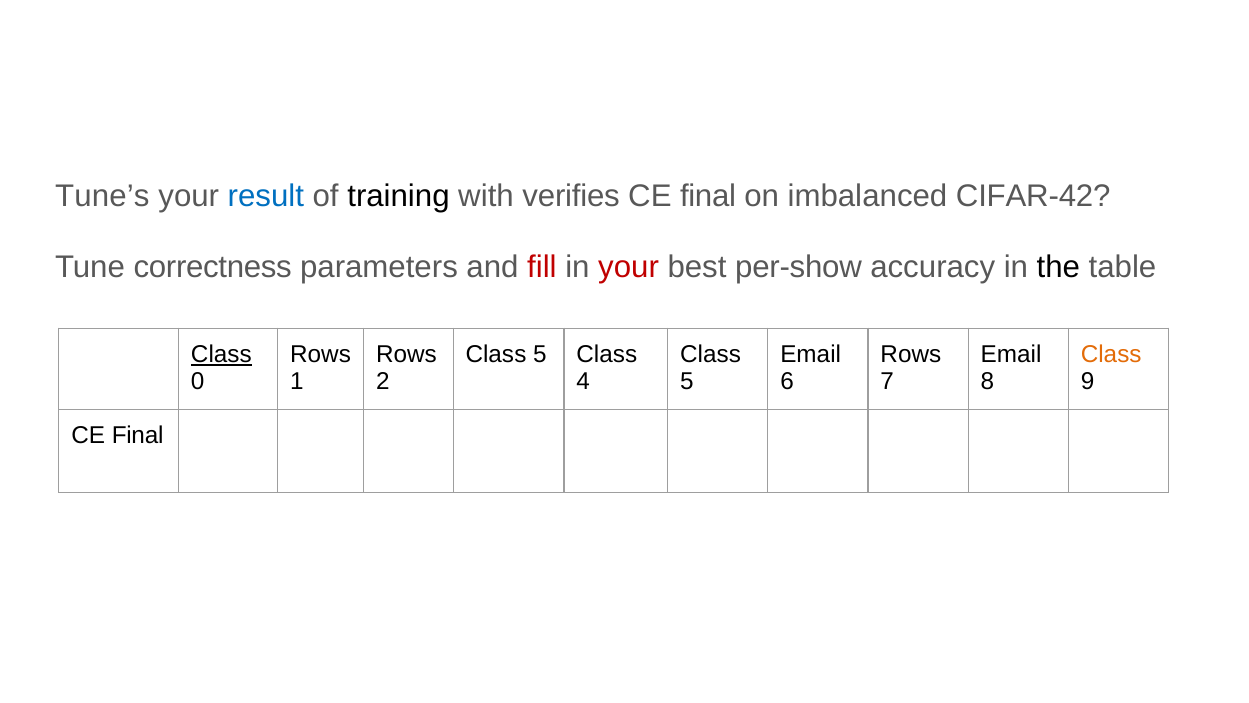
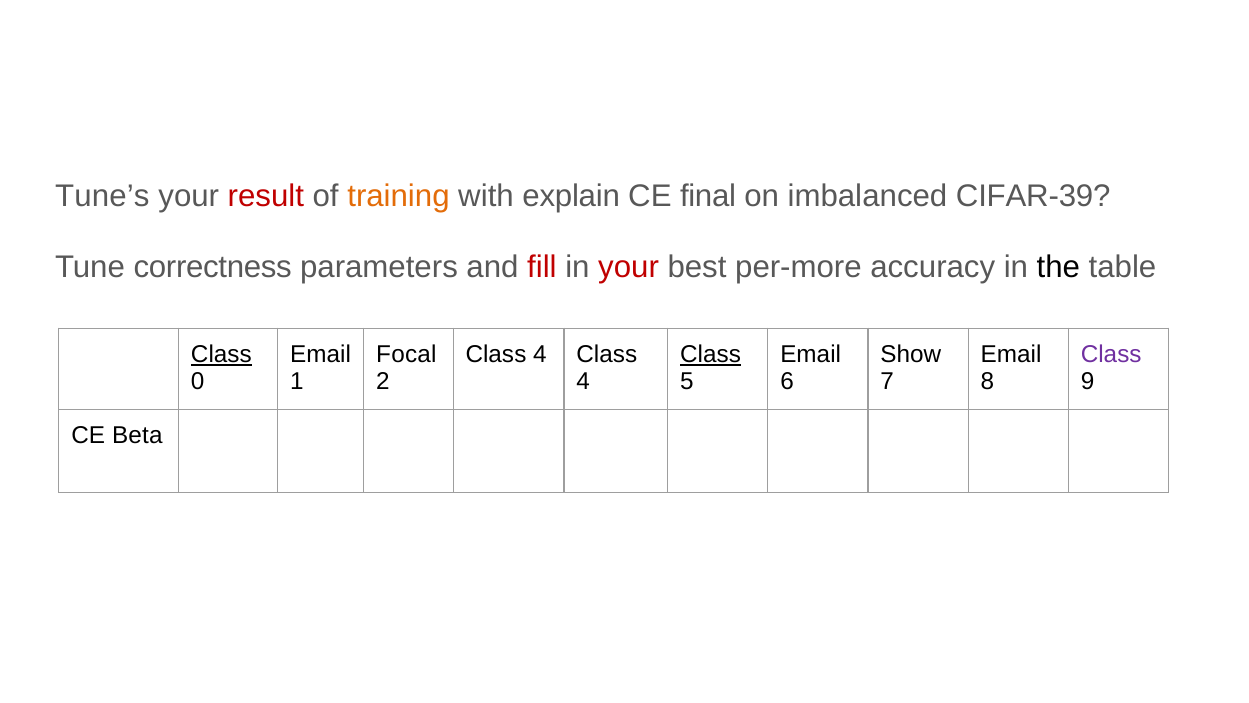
result colour: blue -> red
training colour: black -> orange
verifies: verifies -> explain
CIFAR-42: CIFAR-42 -> CIFAR-39
per-show: per-show -> per-more
Rows at (321, 354): Rows -> Email
Rows at (406, 354): Rows -> Focal
5 at (540, 354): 5 -> 4
Class at (711, 354) underline: none -> present
Rows at (911, 354): Rows -> Show
Class at (1111, 354) colour: orange -> purple
Final at (138, 436): Final -> Beta
